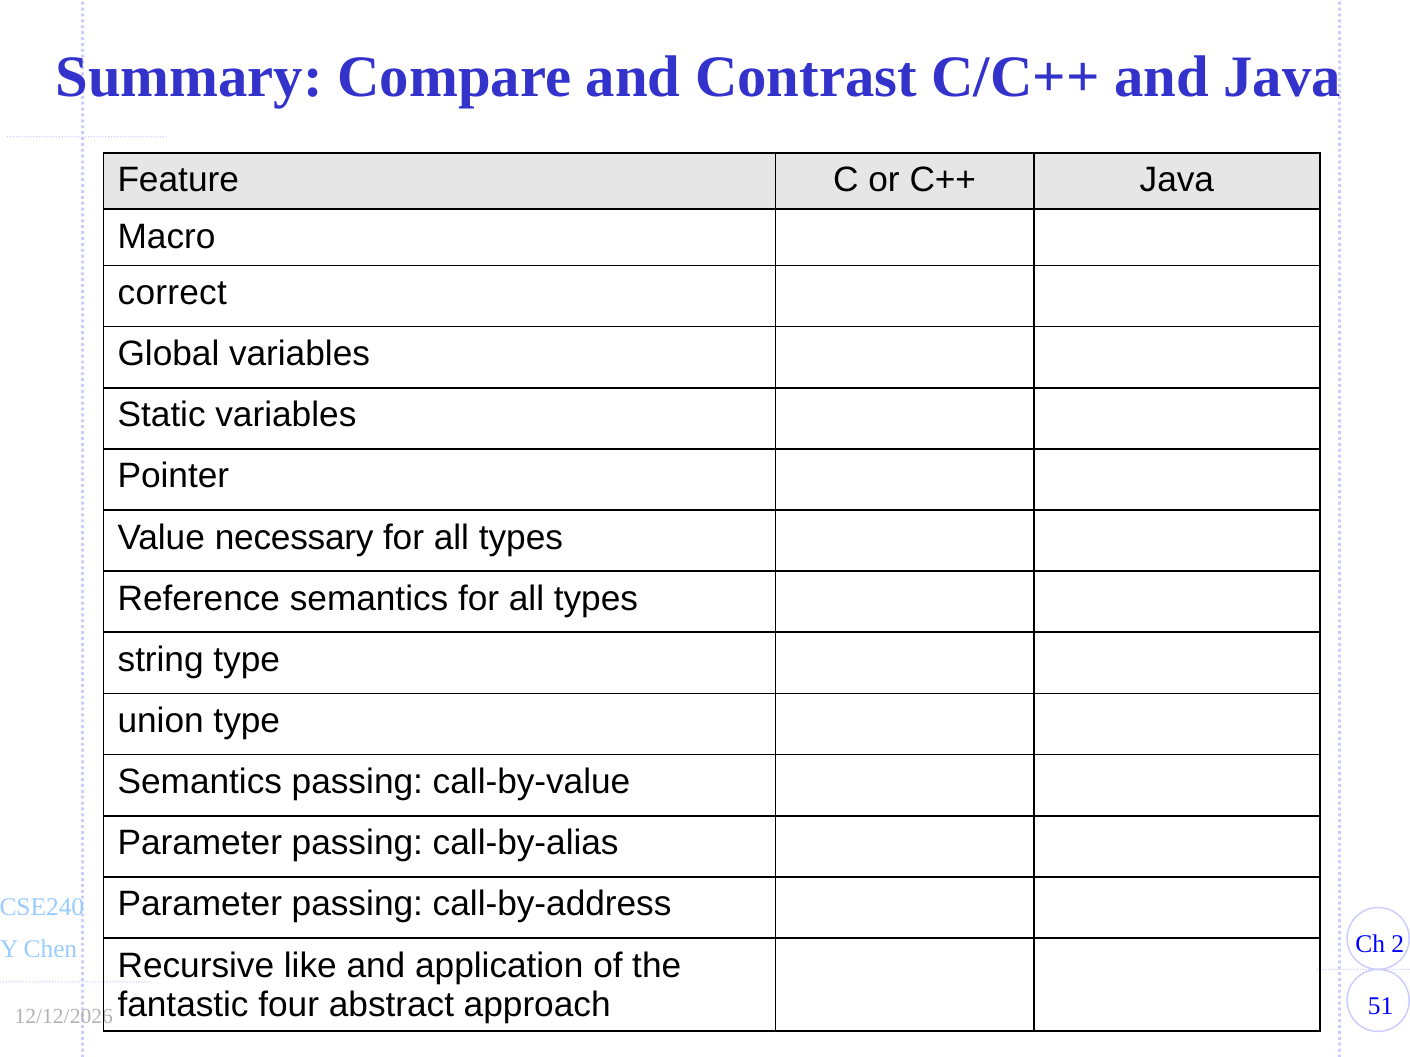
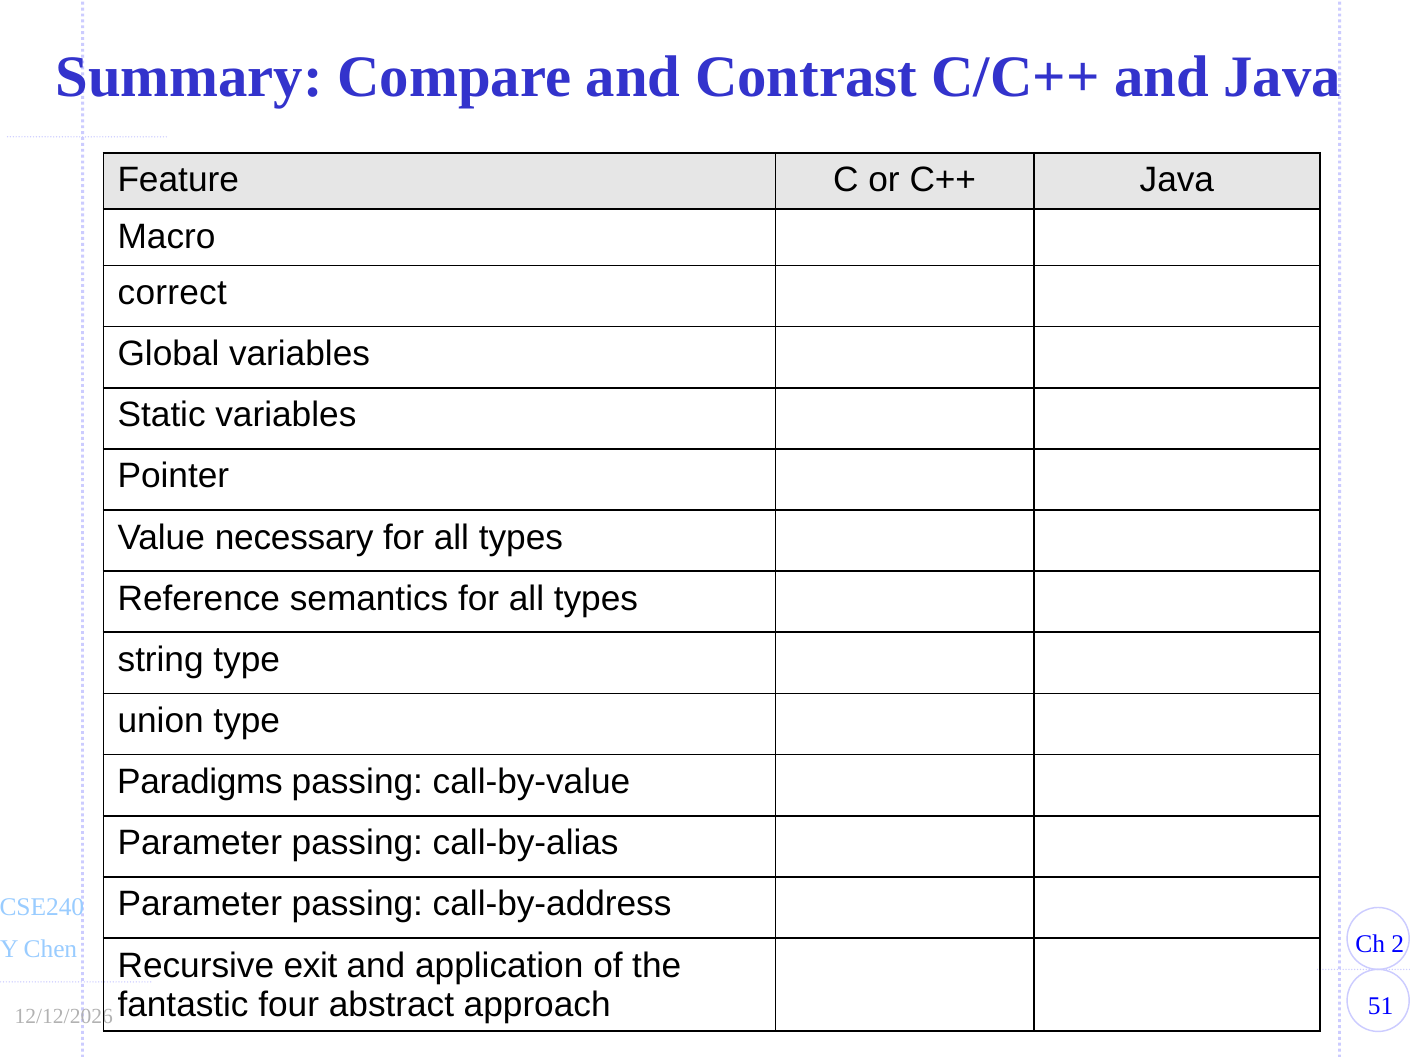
Semantics at (200, 782): Semantics -> Paradigms
like: like -> exit
